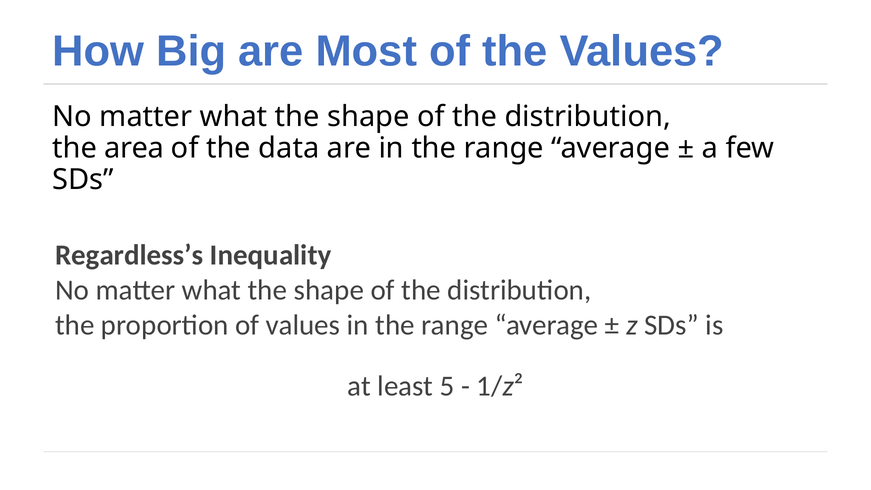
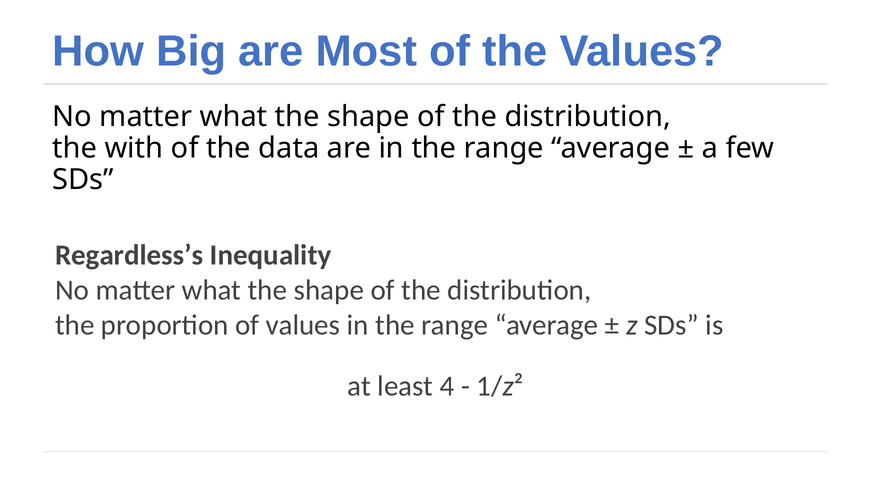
area: area -> with
5: 5 -> 4
